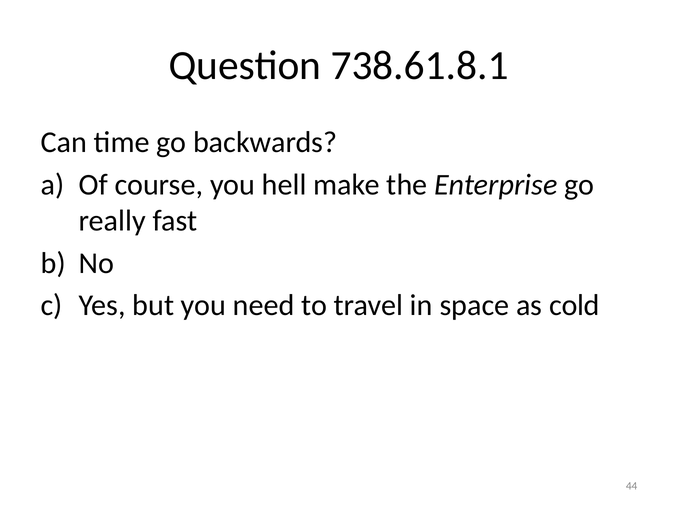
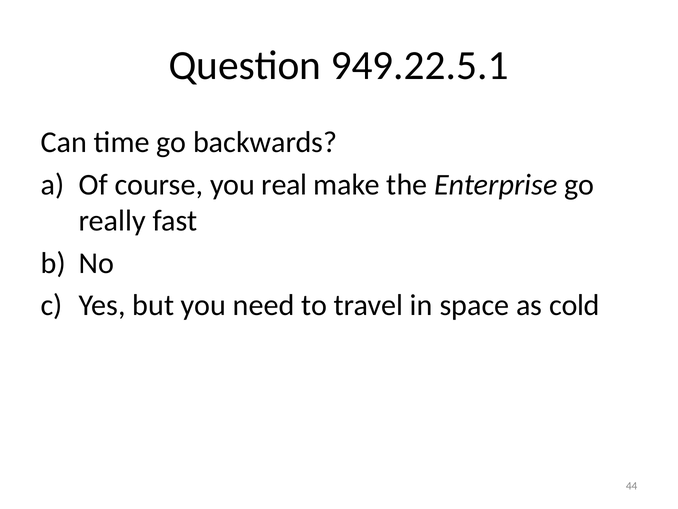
738.61.8.1: 738.61.8.1 -> 949.22.5.1
hell: hell -> real
